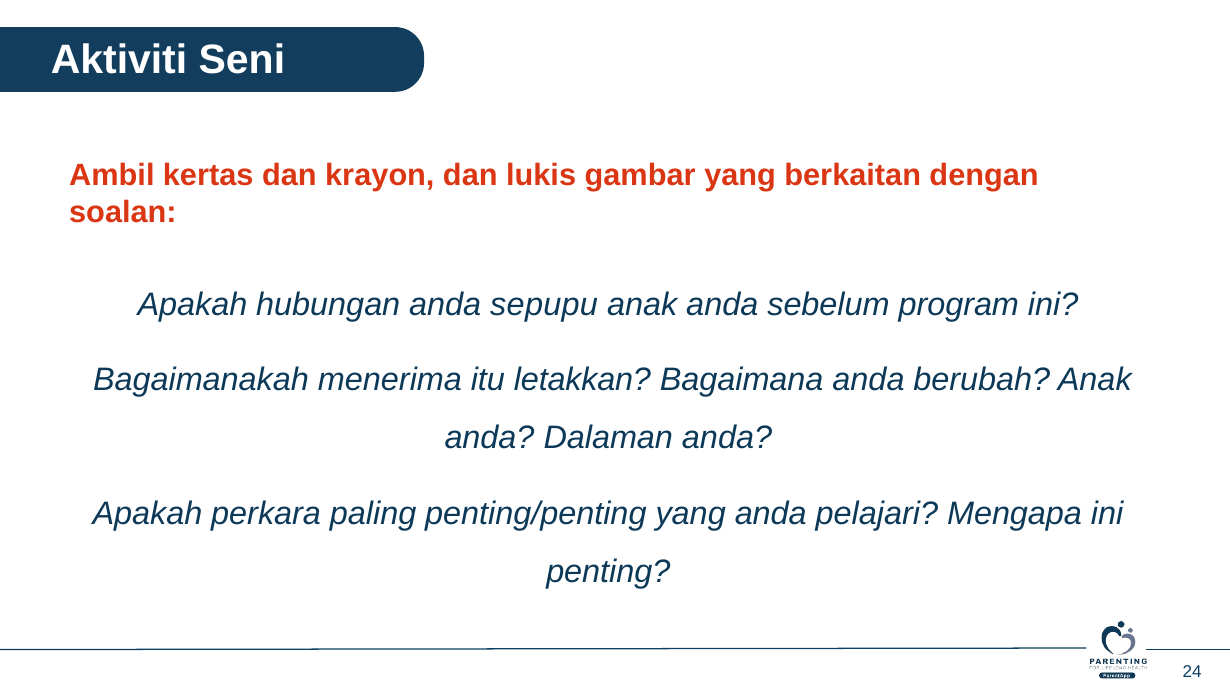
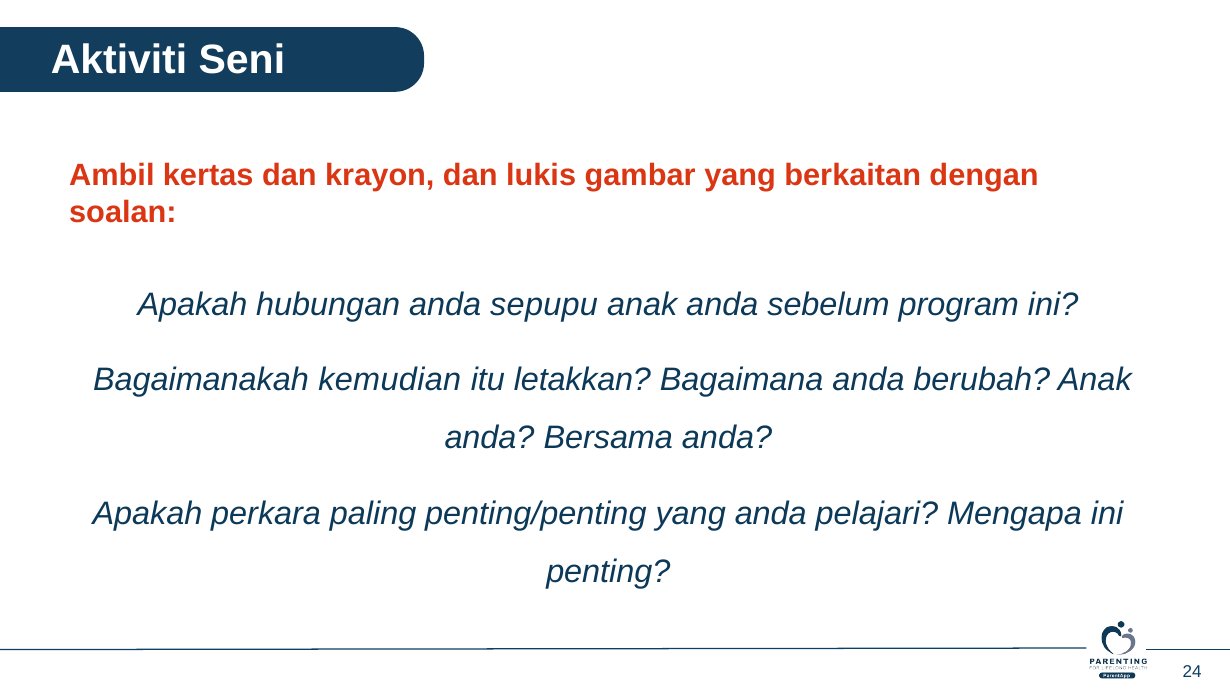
menerima: menerima -> kemudian
Dalaman: Dalaman -> Bersama
